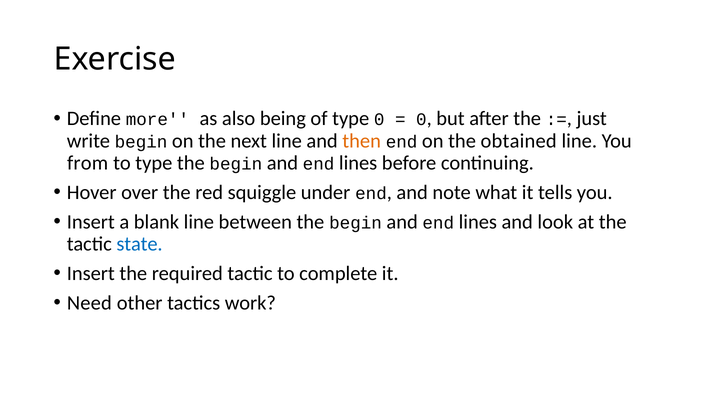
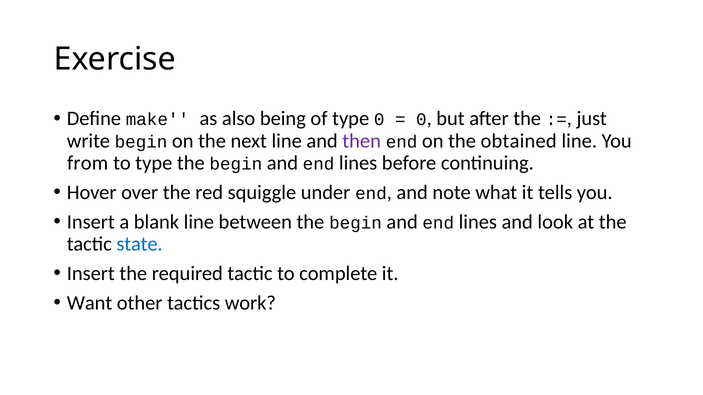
more: more -> make
then colour: orange -> purple
Need: Need -> Want
